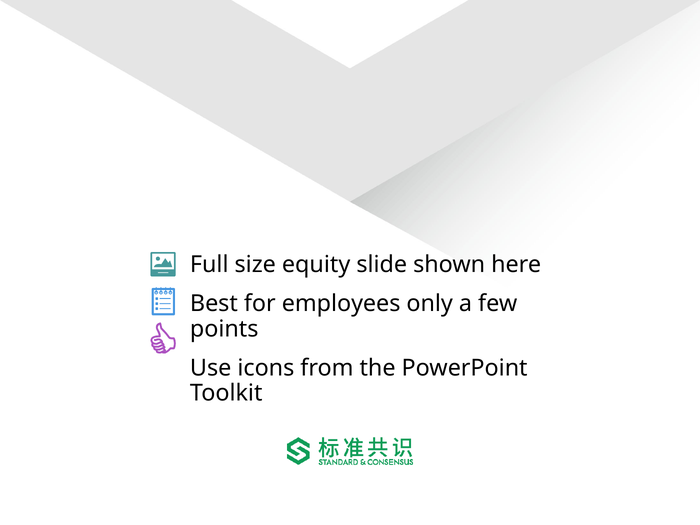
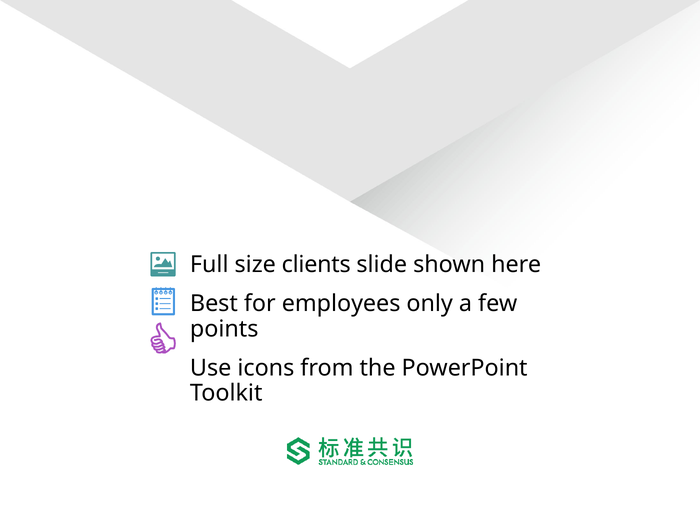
equity: equity -> clients
